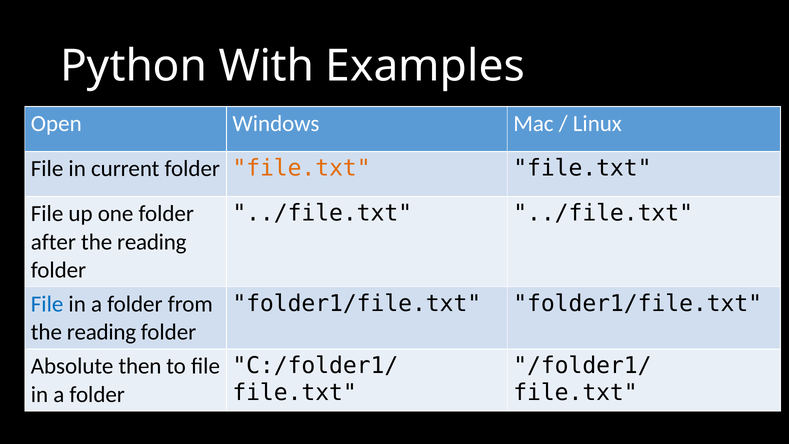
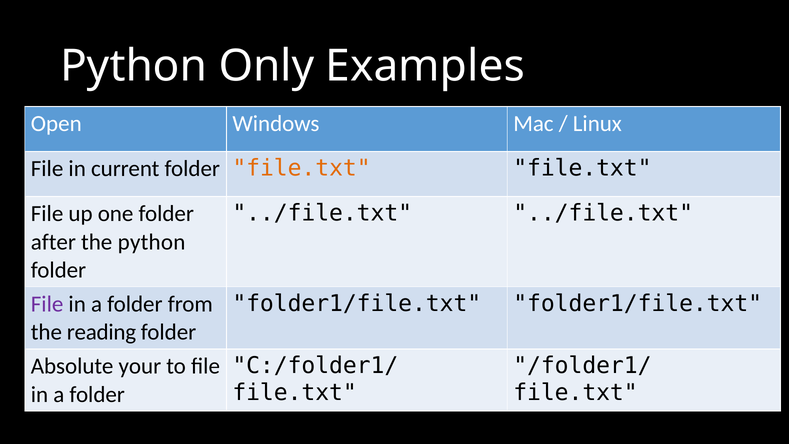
With: With -> Only
reading at (152, 242): reading -> python
File at (47, 304) colour: blue -> purple
then: then -> your
